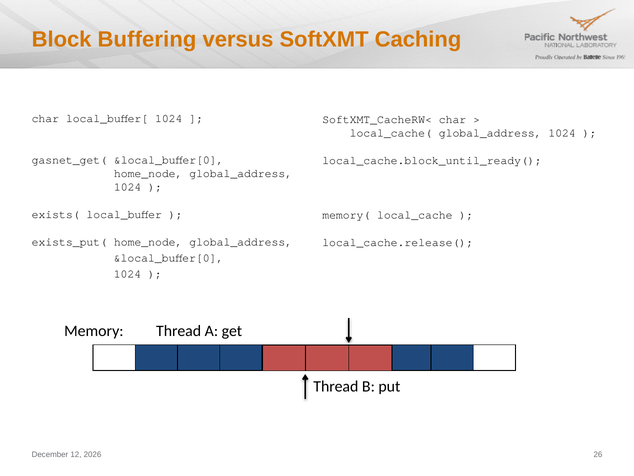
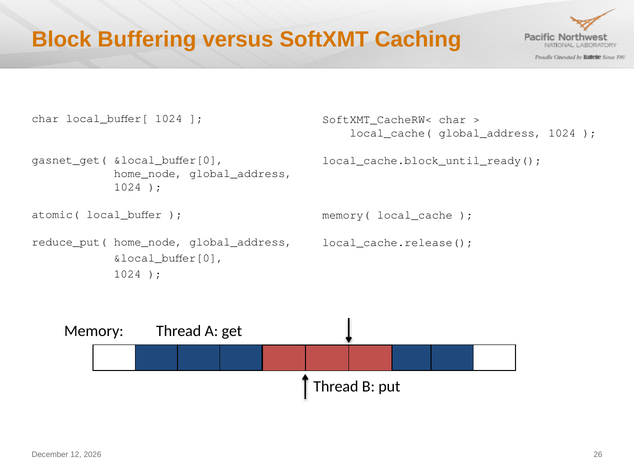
exists(: exists( -> atomic(
exists_put(: exists_put( -> reduce_put(
